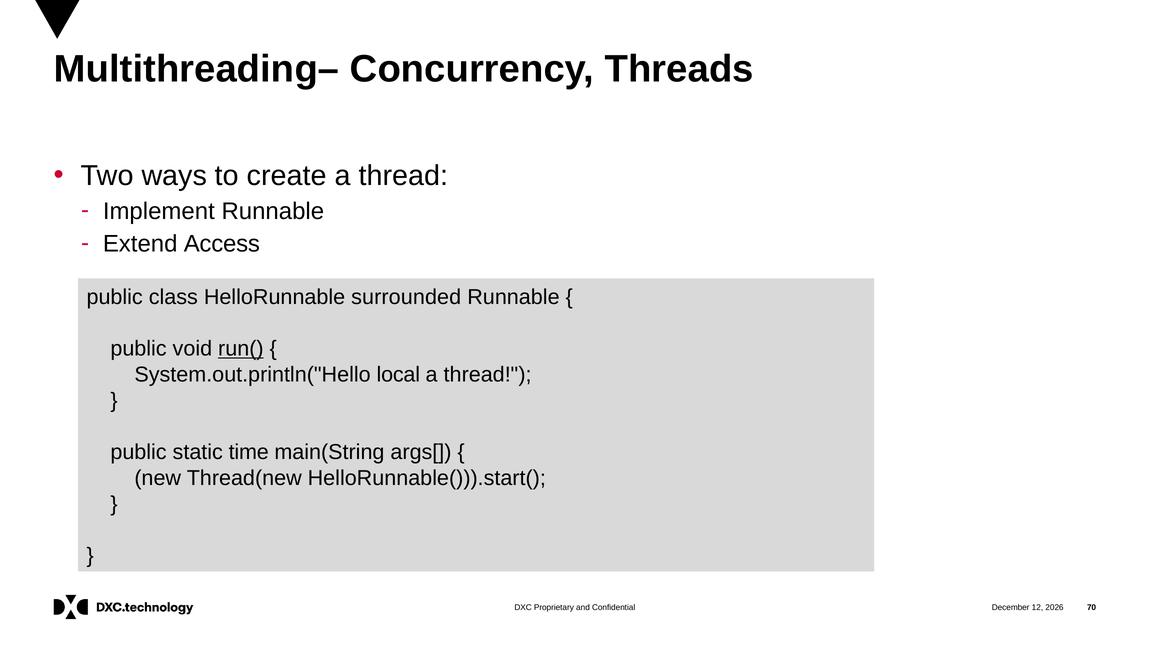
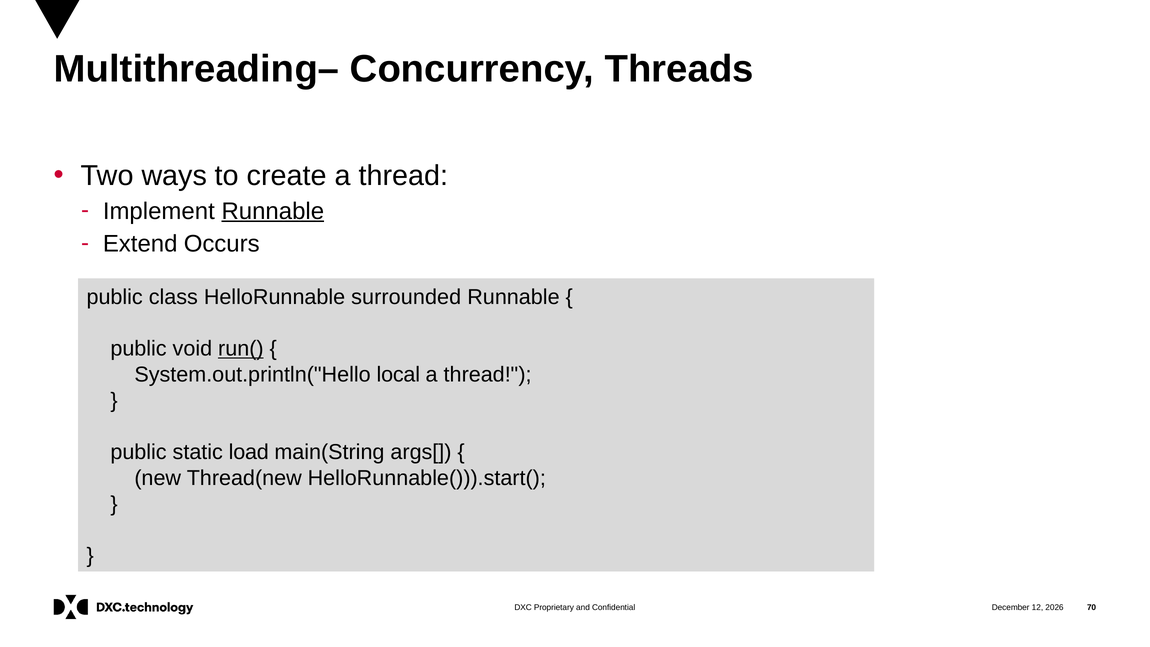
Runnable at (273, 211) underline: none -> present
Access: Access -> Occurs
time: time -> load
